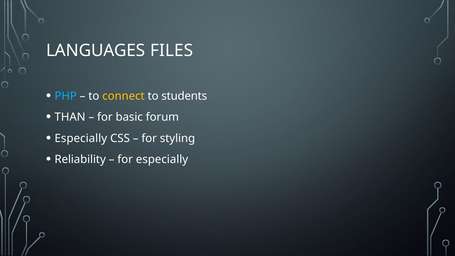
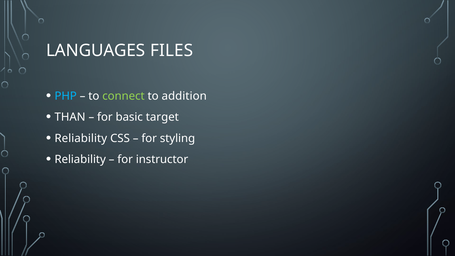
connect colour: yellow -> light green
students: students -> addition
forum: forum -> target
Especially at (81, 138): Especially -> Reliability
for especially: especially -> instructor
